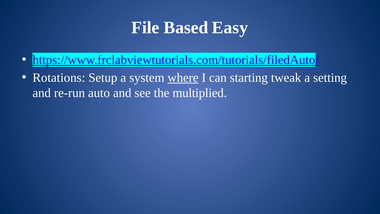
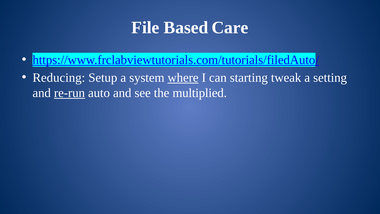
Easy: Easy -> Care
Rotations: Rotations -> Reducing
re-run underline: none -> present
